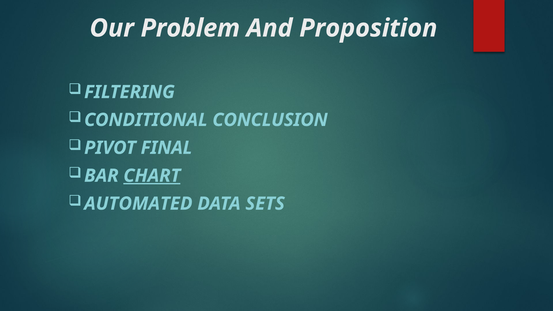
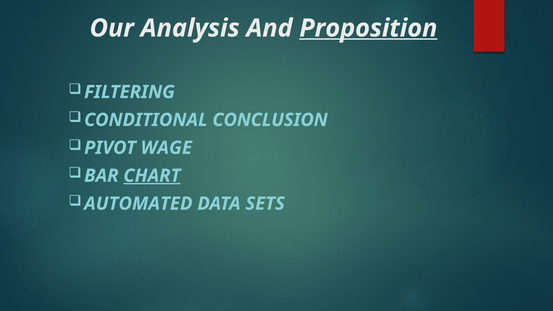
Problem: Problem -> Analysis
Proposition underline: none -> present
FINAL: FINAL -> WAGE
